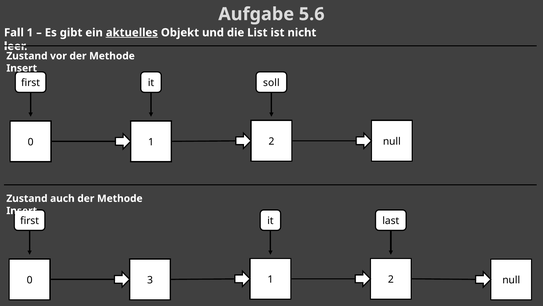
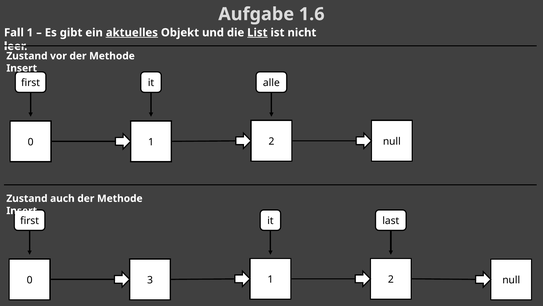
5.6: 5.6 -> 1.6
List underline: none -> present
soll: soll -> alle
